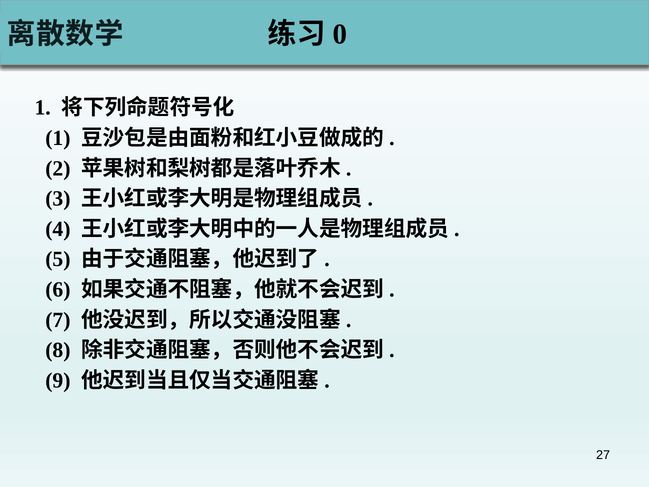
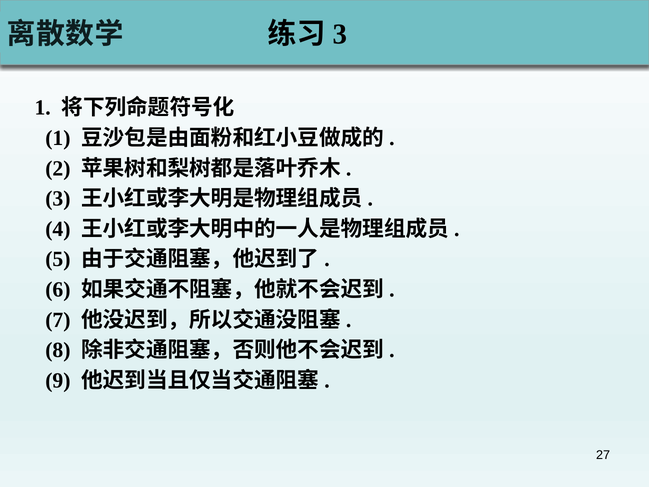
0 at (340, 34): 0 -> 3
